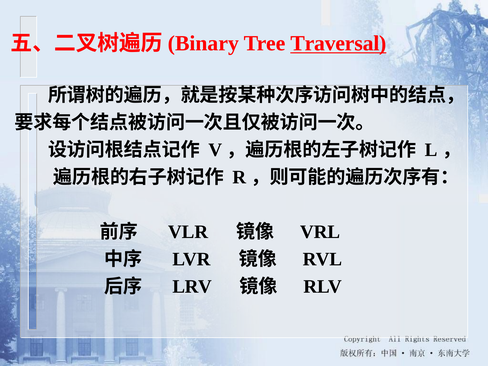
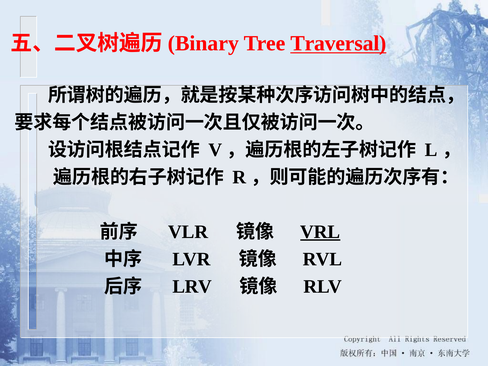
VRL underline: none -> present
